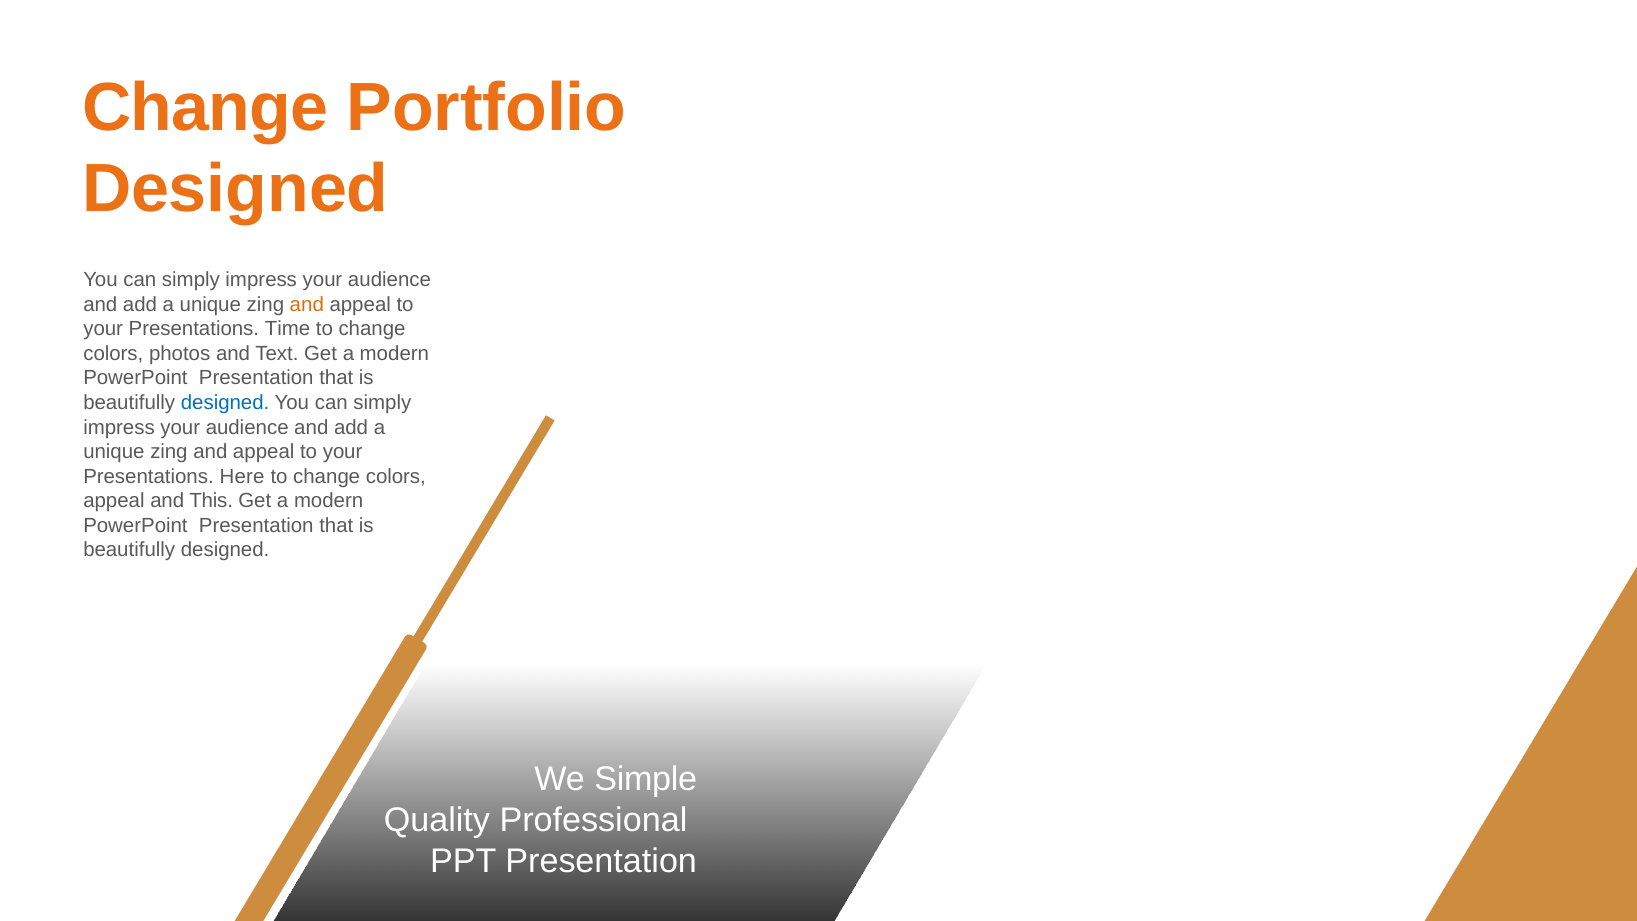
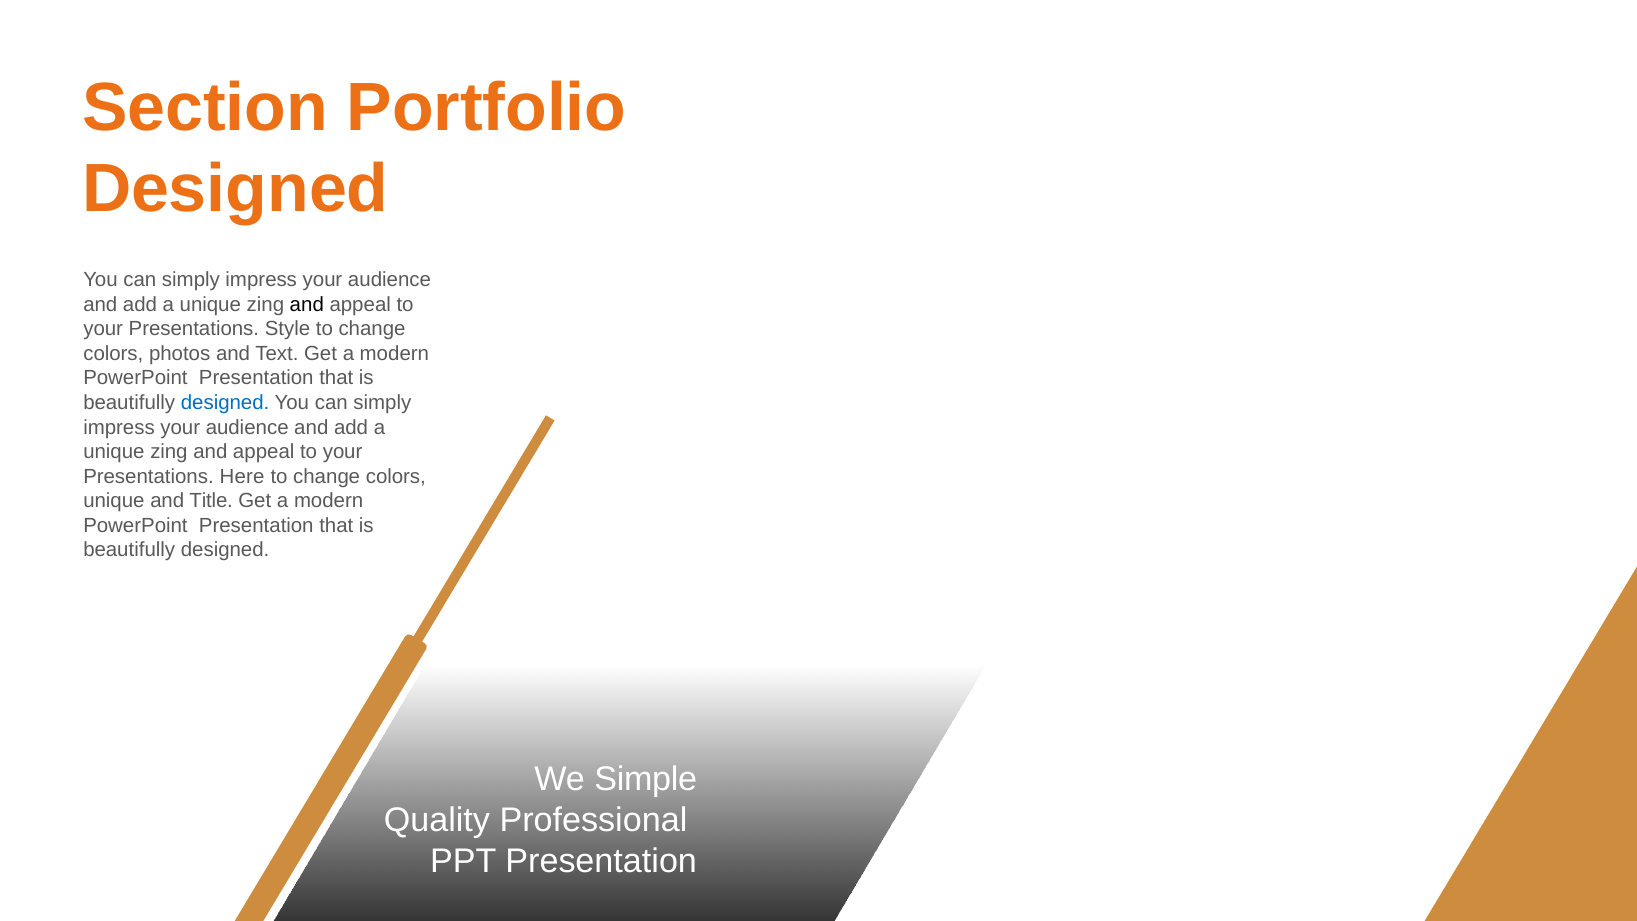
Change at (205, 108): Change -> Section
and at (307, 304) colour: orange -> black
Time: Time -> Style
appeal at (114, 501): appeal -> unique
This: This -> Title
